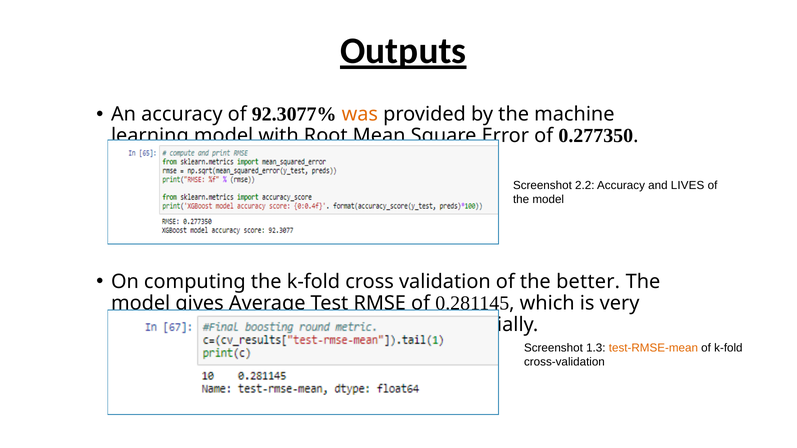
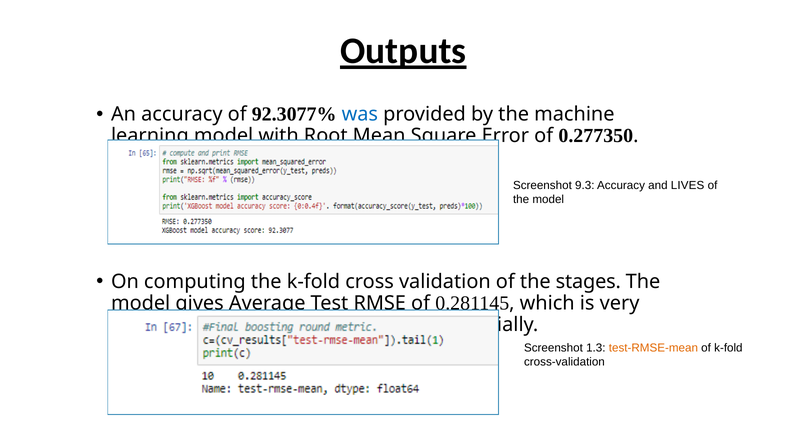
was colour: orange -> blue
2.2: 2.2 -> 9.3
better: better -> stages
